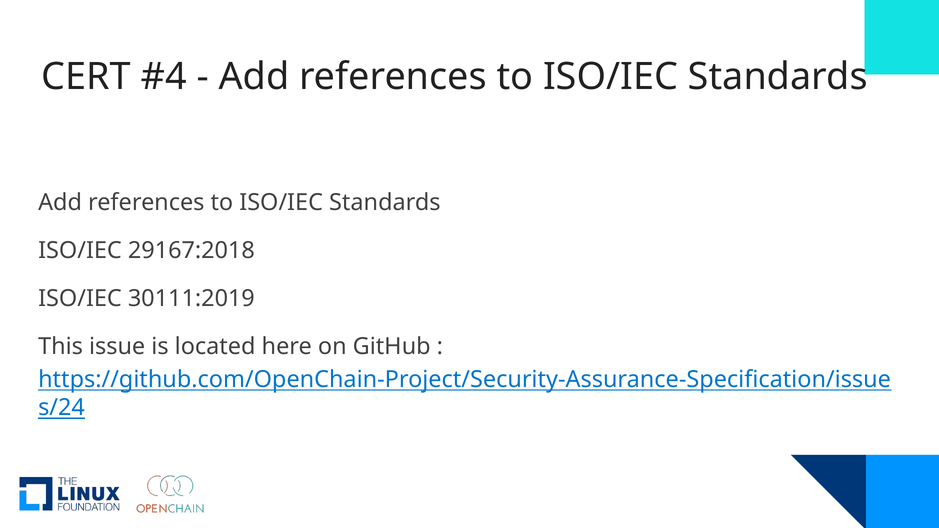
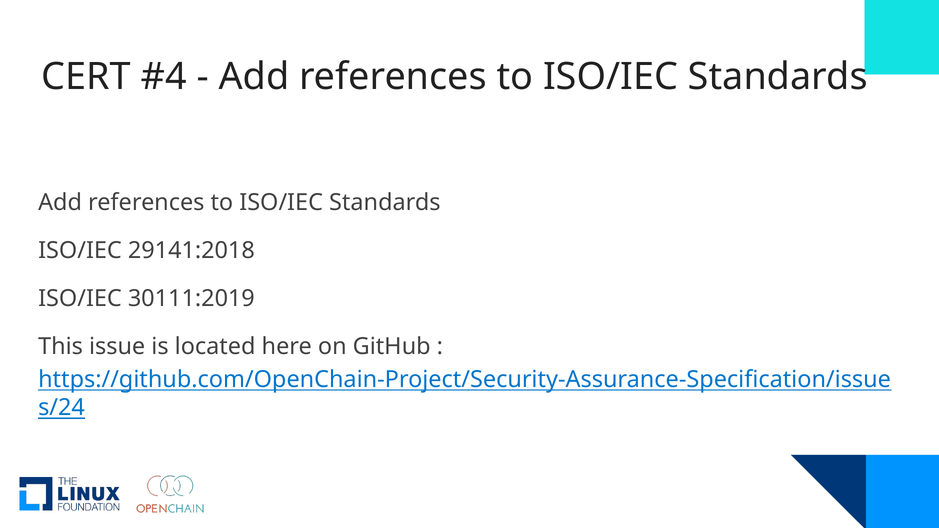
29167:2018: 29167:2018 -> 29141:2018
